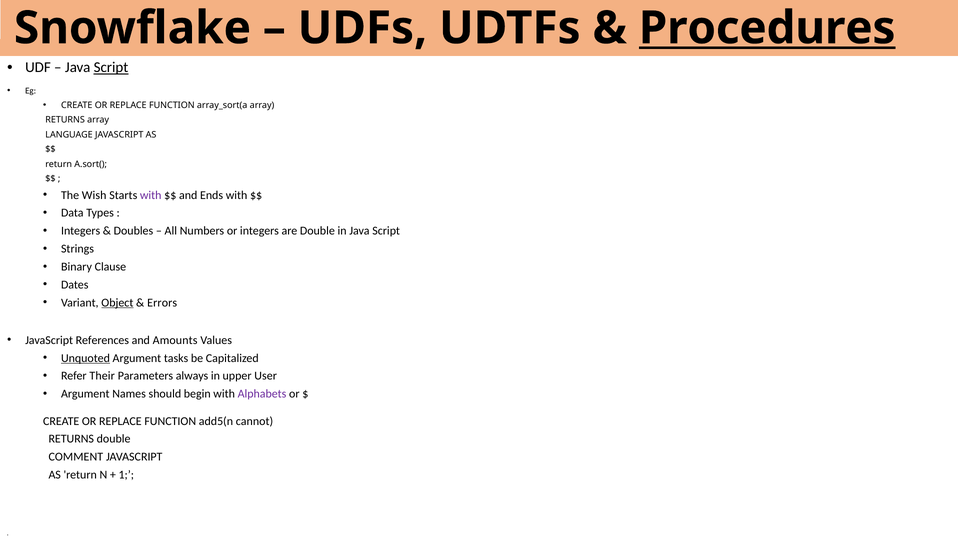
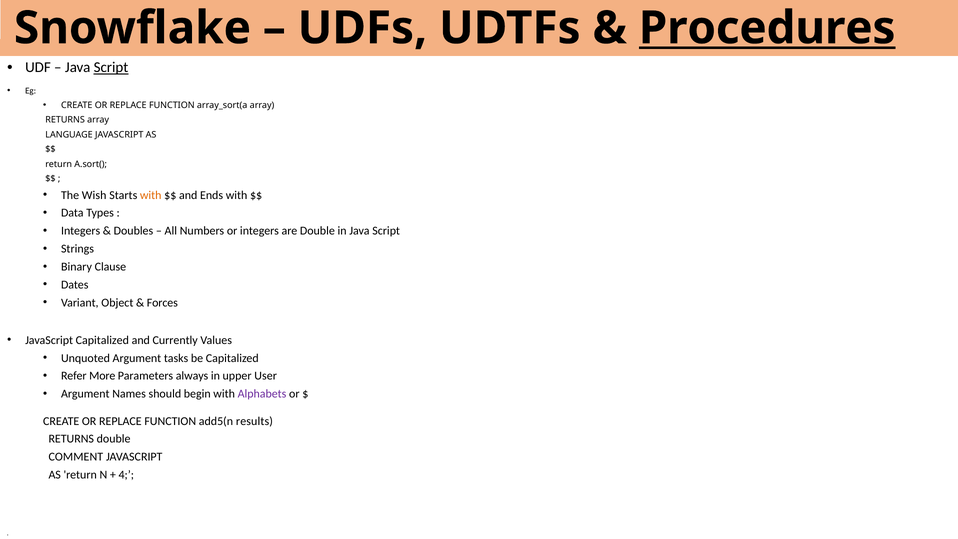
with at (151, 195) colour: purple -> orange
Object underline: present -> none
Errors: Errors -> Forces
JavaScript References: References -> Capitalized
Amounts: Amounts -> Currently
Unquoted underline: present -> none
Their: Their -> More
cannot: cannot -> results
1: 1 -> 4
